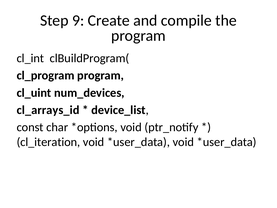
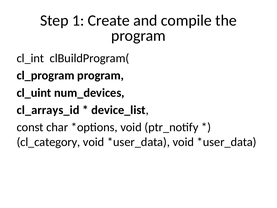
9: 9 -> 1
cl_iteration: cl_iteration -> cl_category
